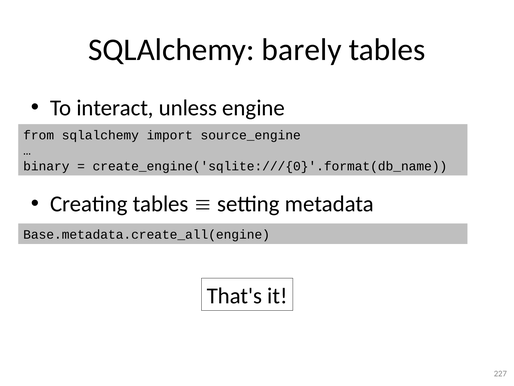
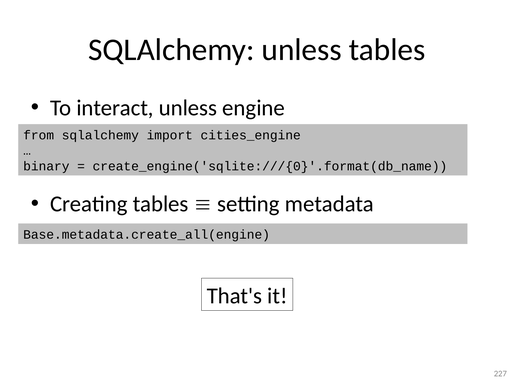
SQLAlchemy barely: barely -> unless
source_engine: source_engine -> cities_engine
